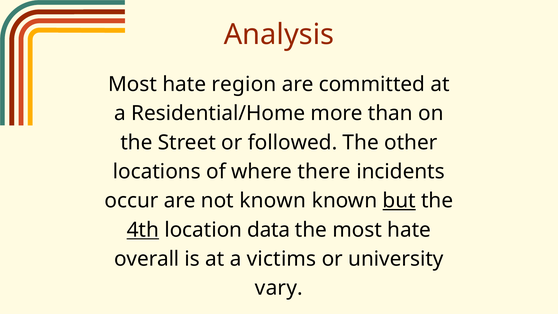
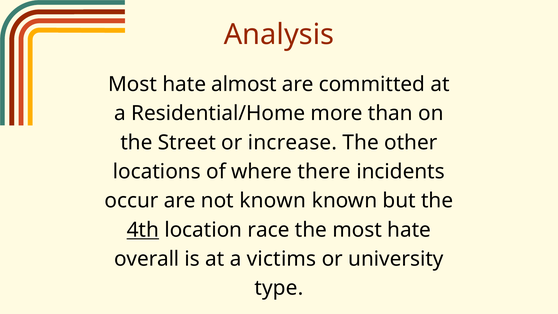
region: region -> almost
followed: followed -> increase
but underline: present -> none
data: data -> race
vary: vary -> type
